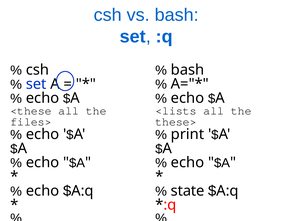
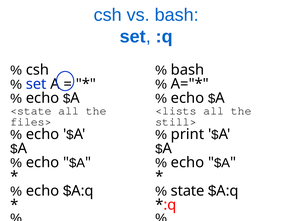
<these: <these -> <state
these>: these> -> still>
